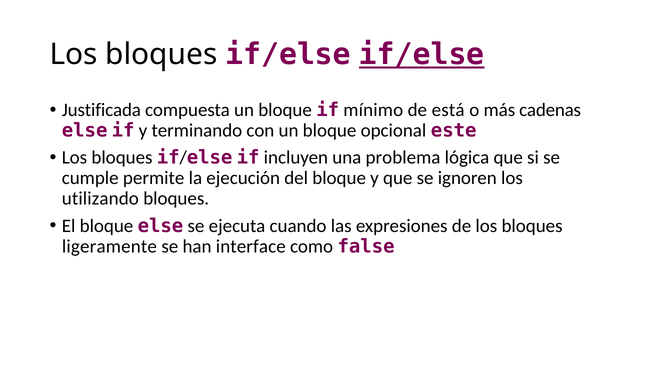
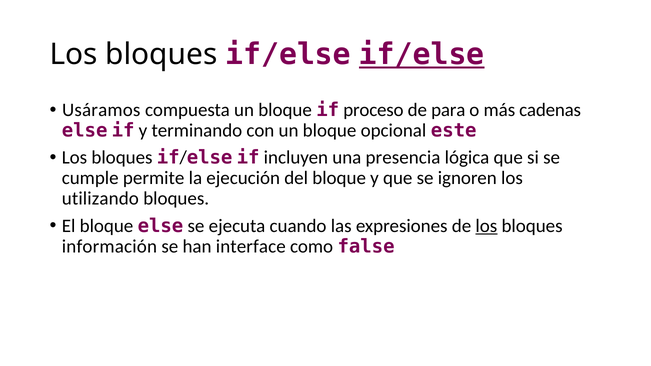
Justificada: Justificada -> Usáramos
mínimo: mínimo -> proceso
está: está -> para
problema: problema -> presencia
los at (486, 226) underline: none -> present
ligeramente: ligeramente -> información
